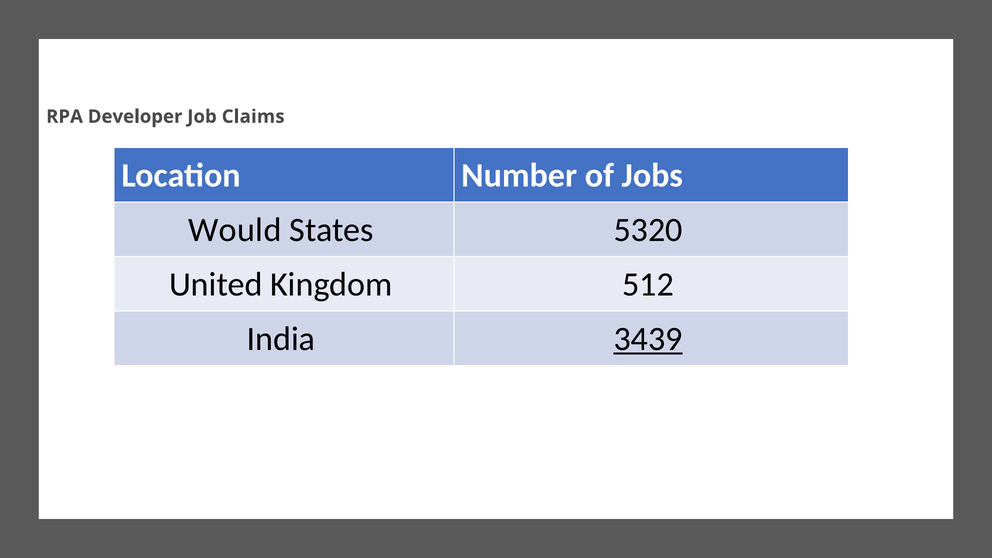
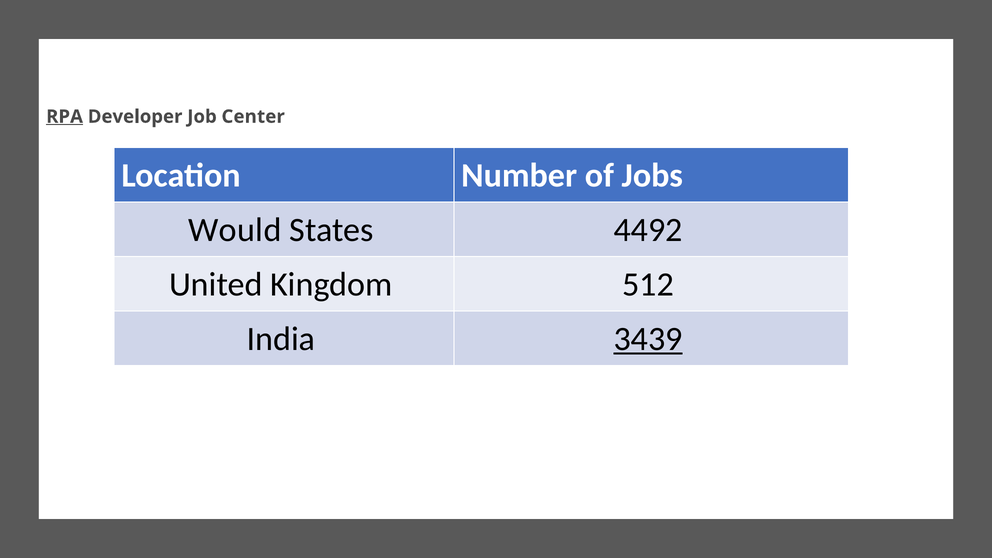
RPA underline: none -> present
Claims: Claims -> Center
5320: 5320 -> 4492
